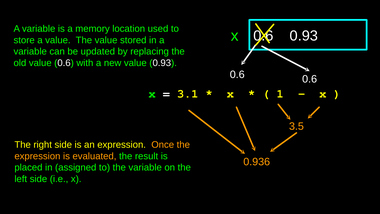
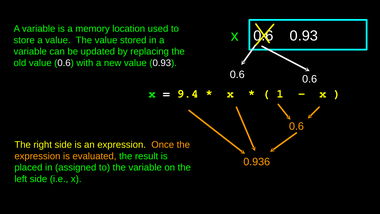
3.1: 3.1 -> 9.4
3.5 at (296, 126): 3.5 -> 0.6
